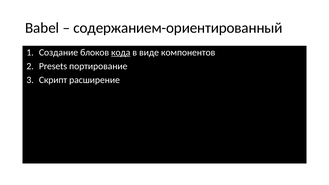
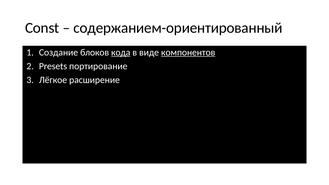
Babel: Babel -> Const
компонентов underline: none -> present
Скрипт: Скрипт -> Лёгкое
